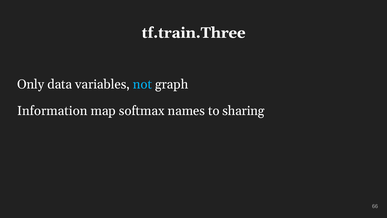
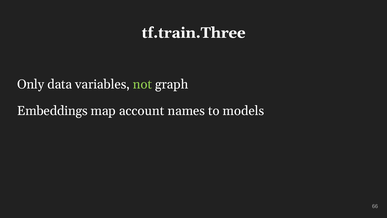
not colour: light blue -> light green
Information: Information -> Embeddings
softmax: softmax -> account
sharing: sharing -> models
